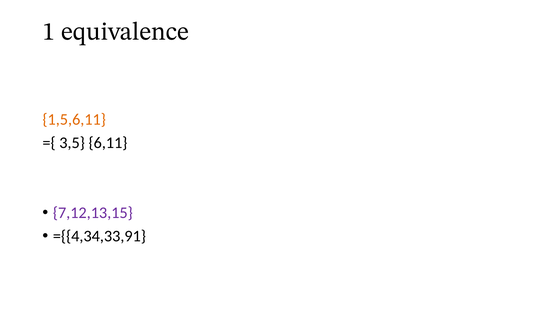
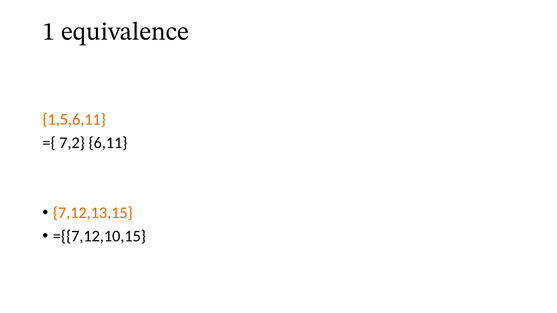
3,5: 3,5 -> 7,2
7,12,13,15 colour: purple -> orange
={{4,34,33,91: ={{4,34,33,91 -> ={{7,12,10,15
